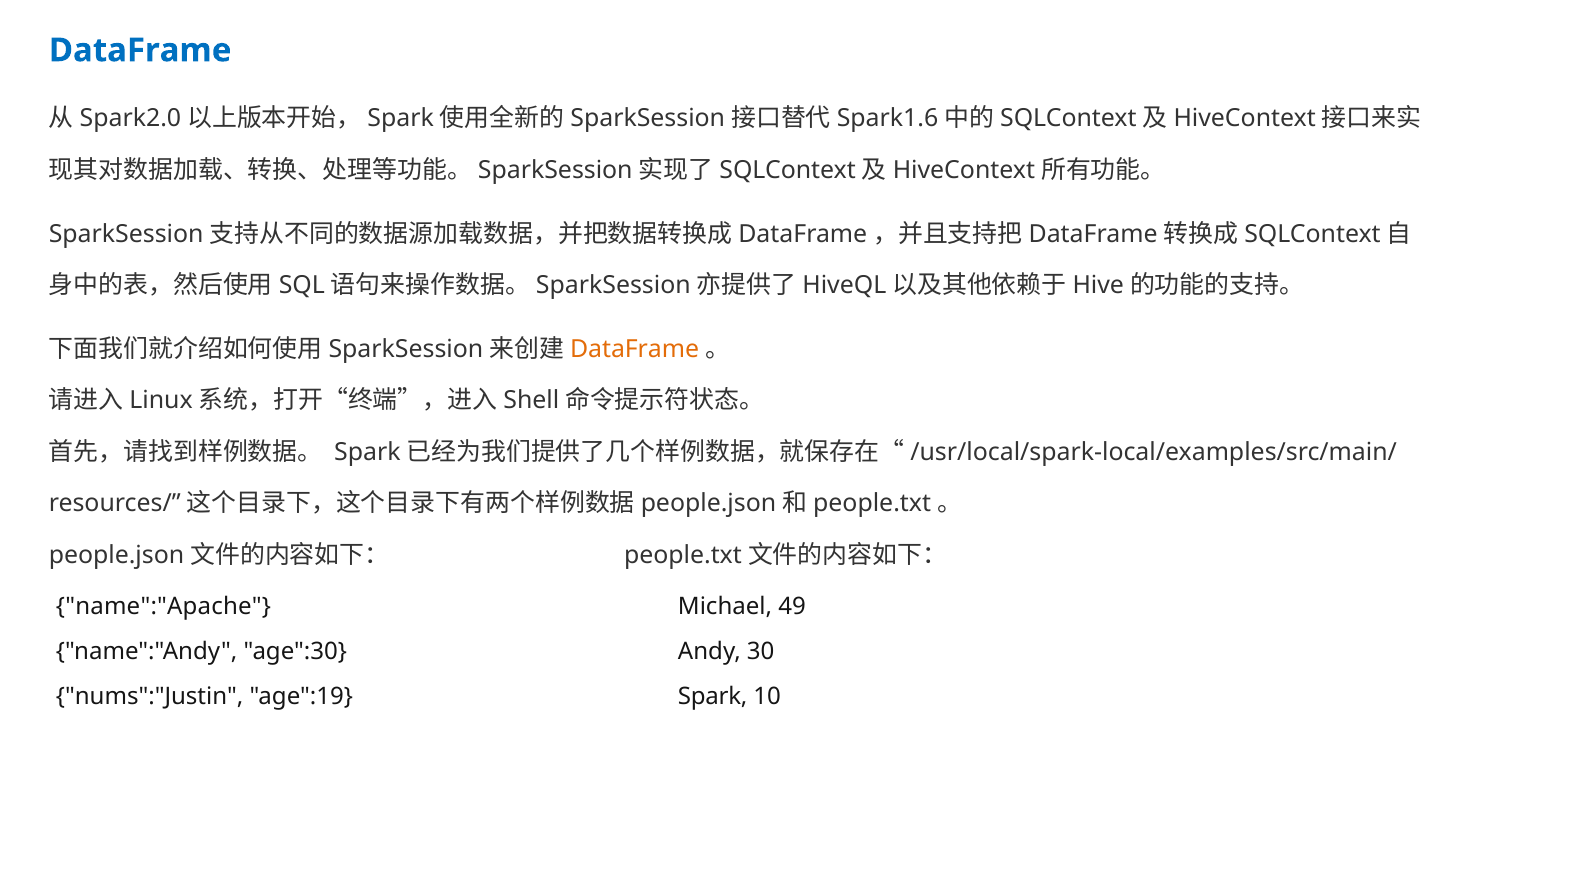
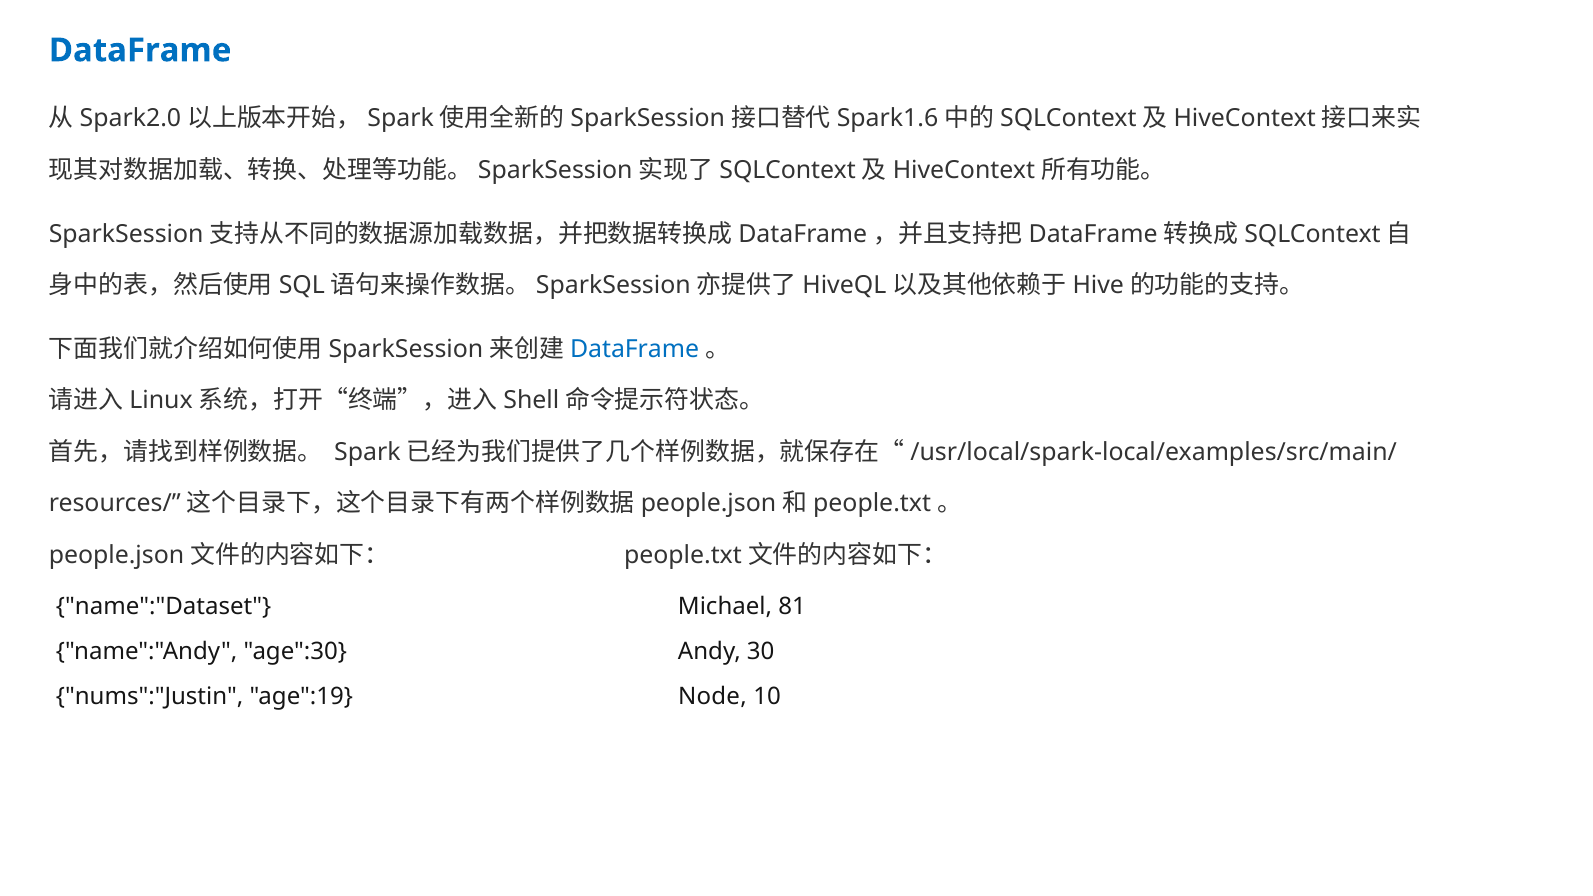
DataFrame at (635, 349) colour: orange -> blue
name":"Apache: name":"Apache -> name":"Dataset
49: 49 -> 81
Spark at (713, 696): Spark -> Node
